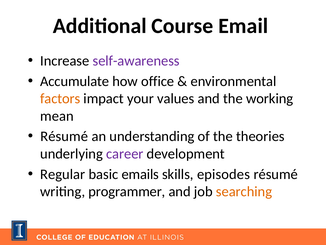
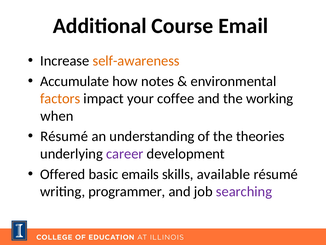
self-awareness colour: purple -> orange
office: office -> notes
values: values -> coffee
mean: mean -> when
Regular: Regular -> Offered
episodes: episodes -> available
searching colour: orange -> purple
